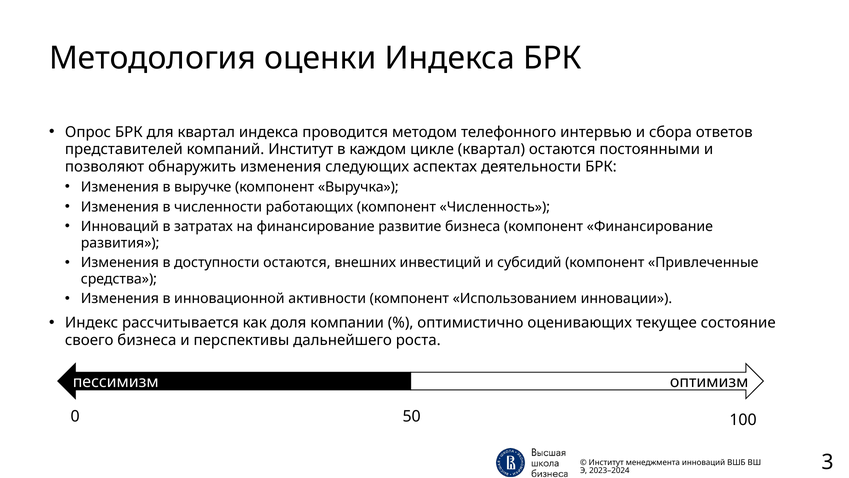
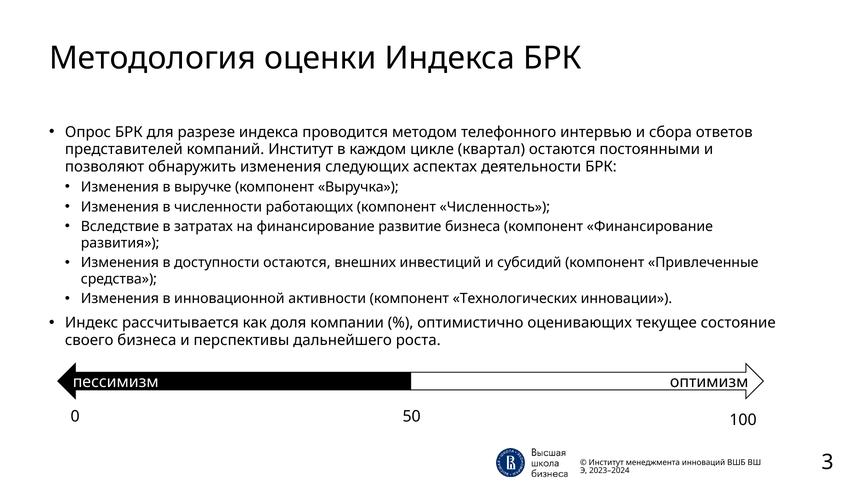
для квартал: квартал -> разрезе
Инноваций at (120, 226): Инноваций -> Вследствие
Использованием: Использованием -> Технологических
